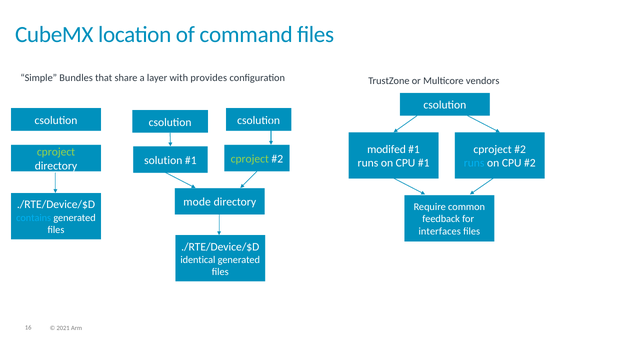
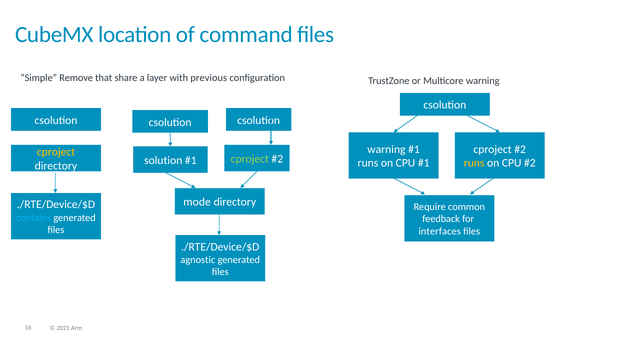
Bundles: Bundles -> Remove
provides: provides -> previous
Multicore vendors: vendors -> warning
modifed at (387, 150): modifed -> warning
cproject at (56, 152) colour: light green -> yellow
runs at (474, 163) colour: light blue -> yellow
identical: identical -> agnostic
